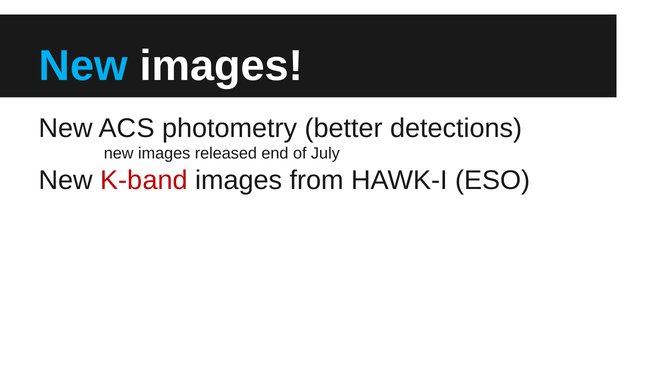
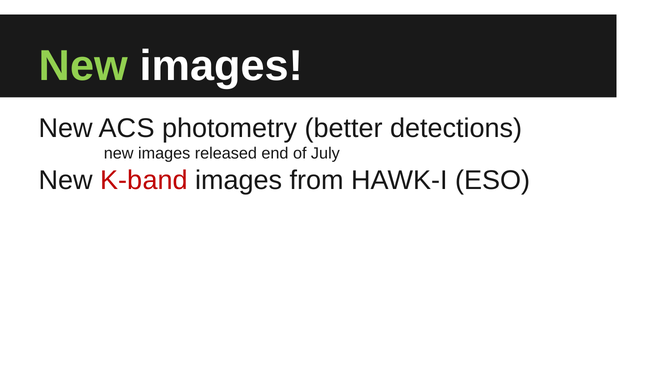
New at (83, 66) colour: light blue -> light green
